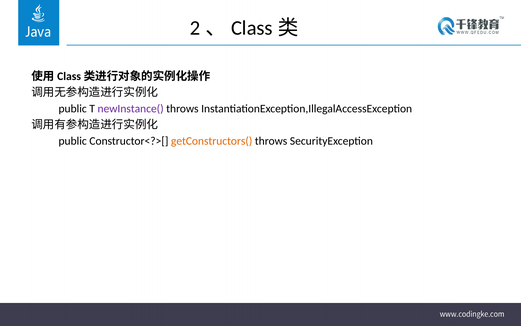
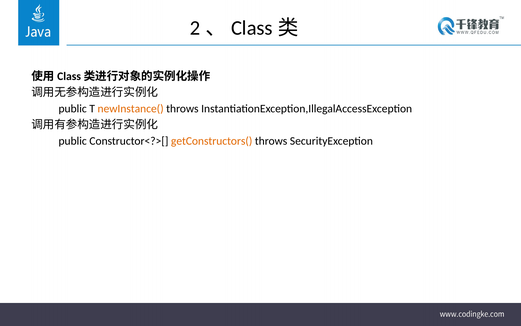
newInstance( colour: purple -> orange
